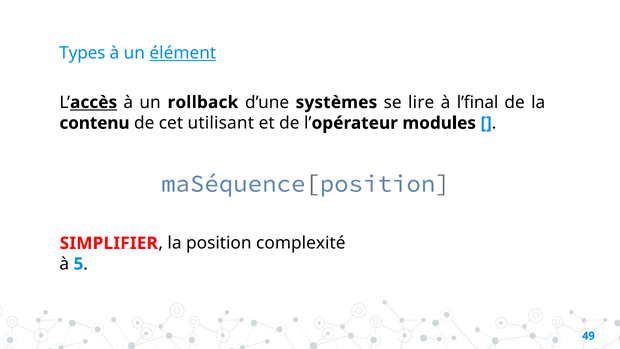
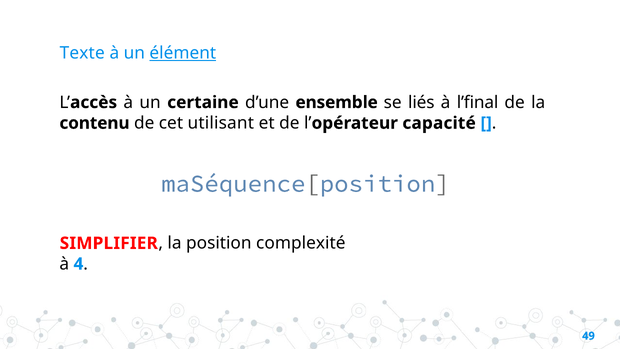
Types: Types -> Texte
accès underline: present -> none
rollback: rollback -> certaine
systèmes: systèmes -> ensemble
lire: lire -> liés
modules: modules -> capacité
5: 5 -> 4
